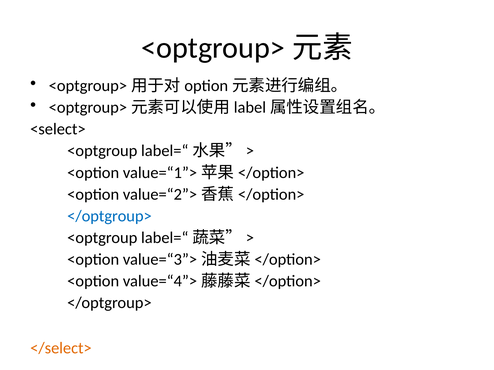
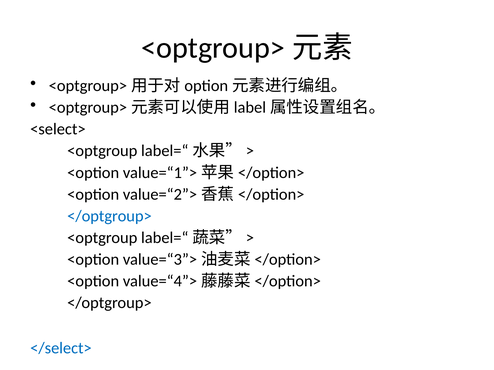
</select> colour: orange -> blue
